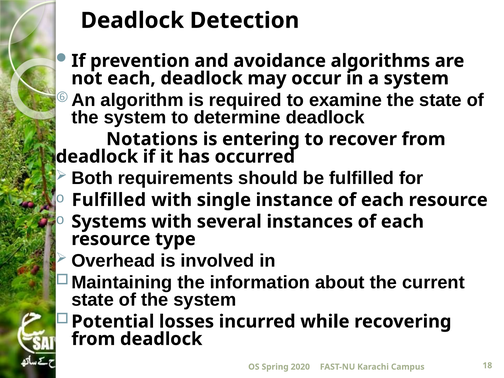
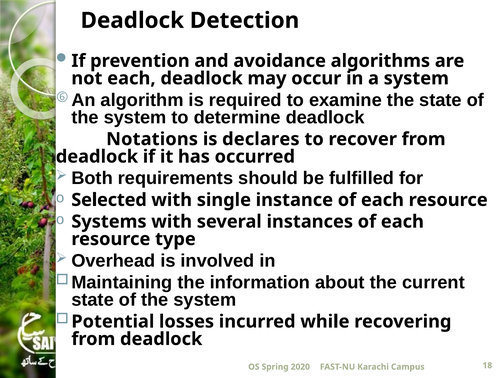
entering: entering -> declares
Fulfilled at (109, 200): Fulfilled -> Selected
